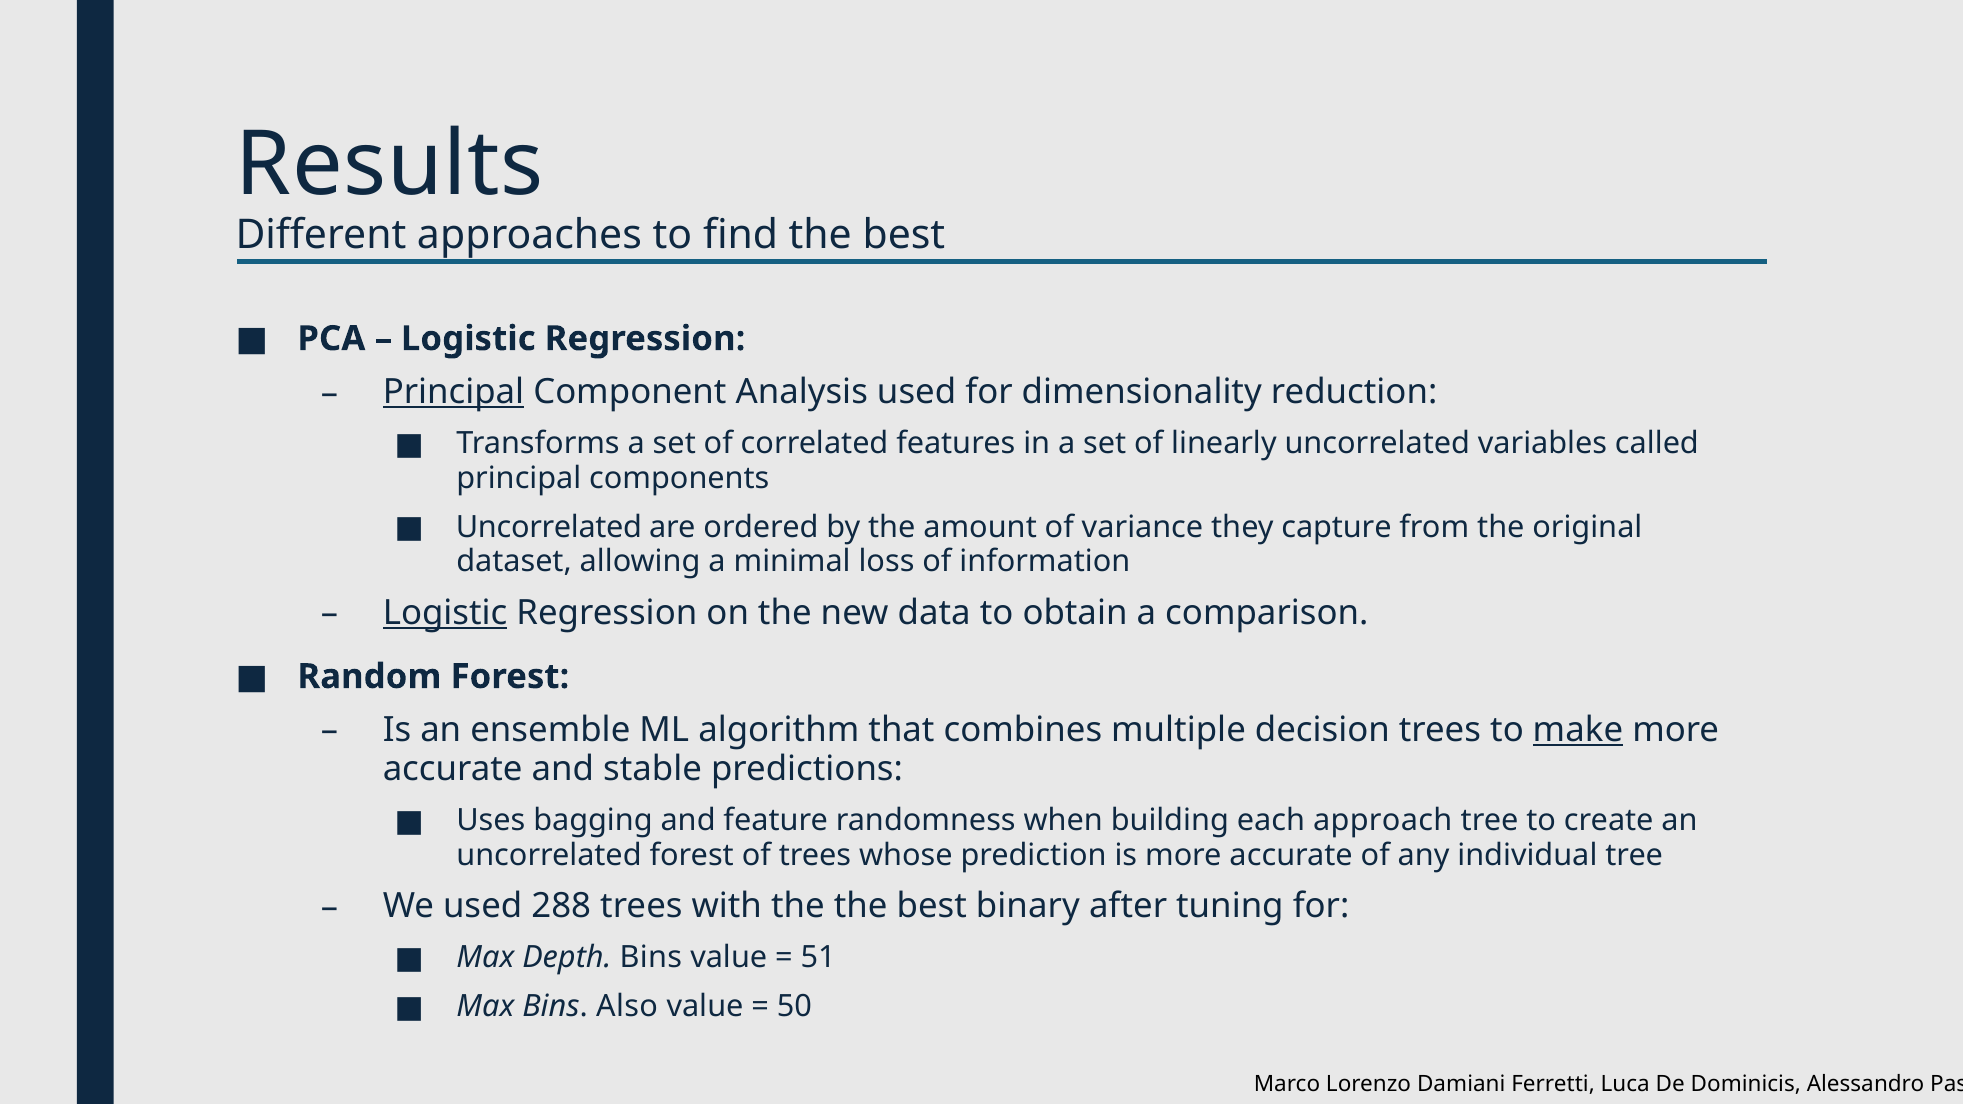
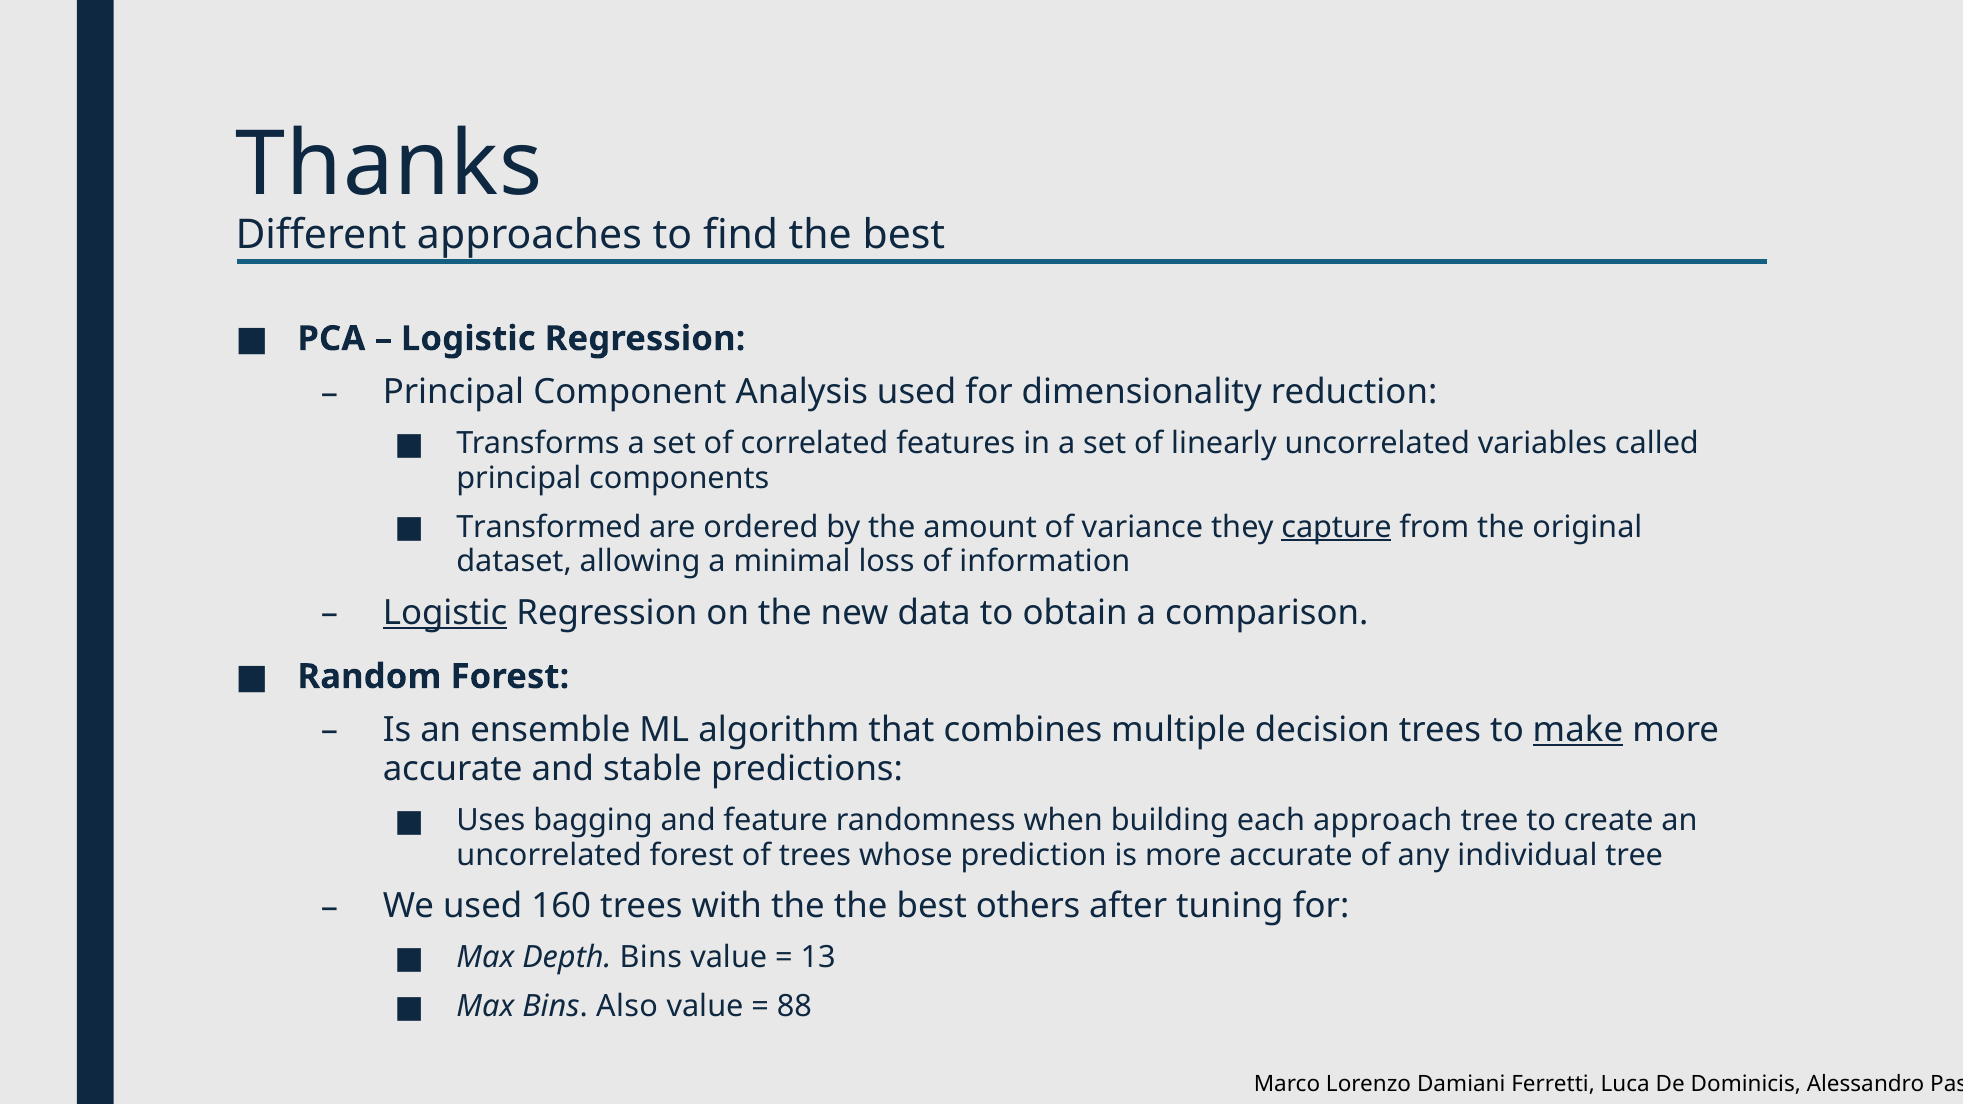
Results: Results -> Thanks
Principal at (453, 392) underline: present -> none
Uncorrelated at (549, 527): Uncorrelated -> Transformed
capture underline: none -> present
288: 288 -> 160
binary: binary -> others
51: 51 -> 13
50: 50 -> 88
